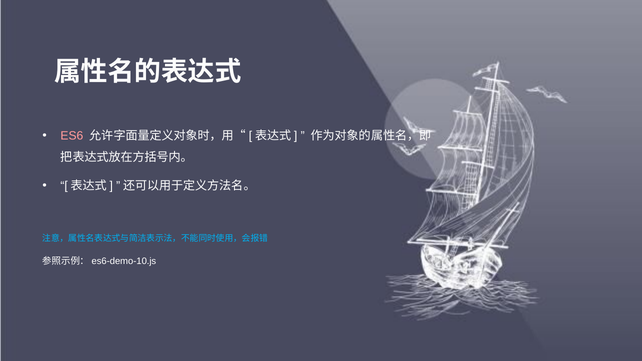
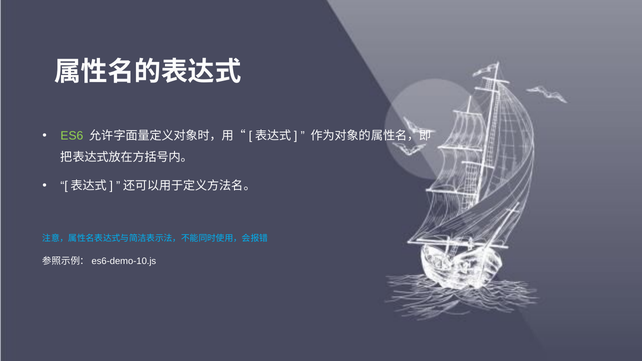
ES6 colour: pink -> light green
